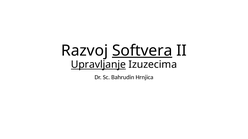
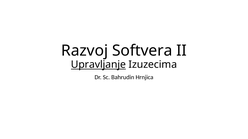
Softvera underline: present -> none
